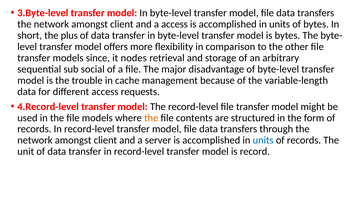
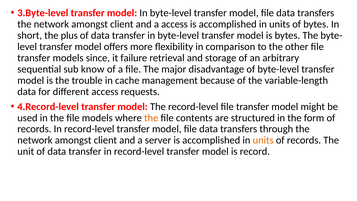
nodes: nodes -> failure
social: social -> know
units at (263, 140) colour: blue -> orange
